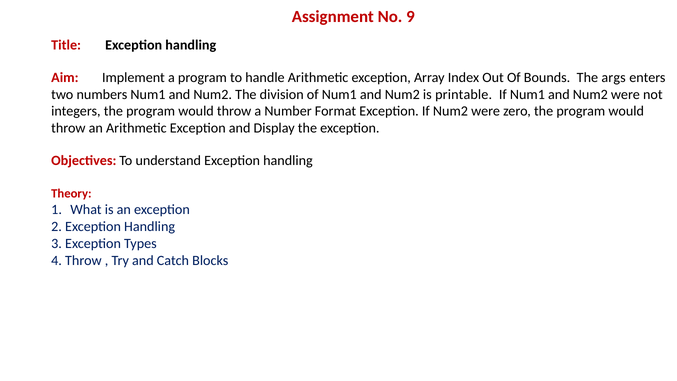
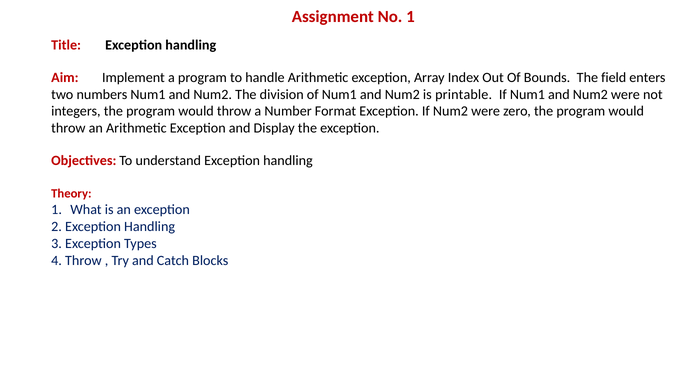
No 9: 9 -> 1
args: args -> field
